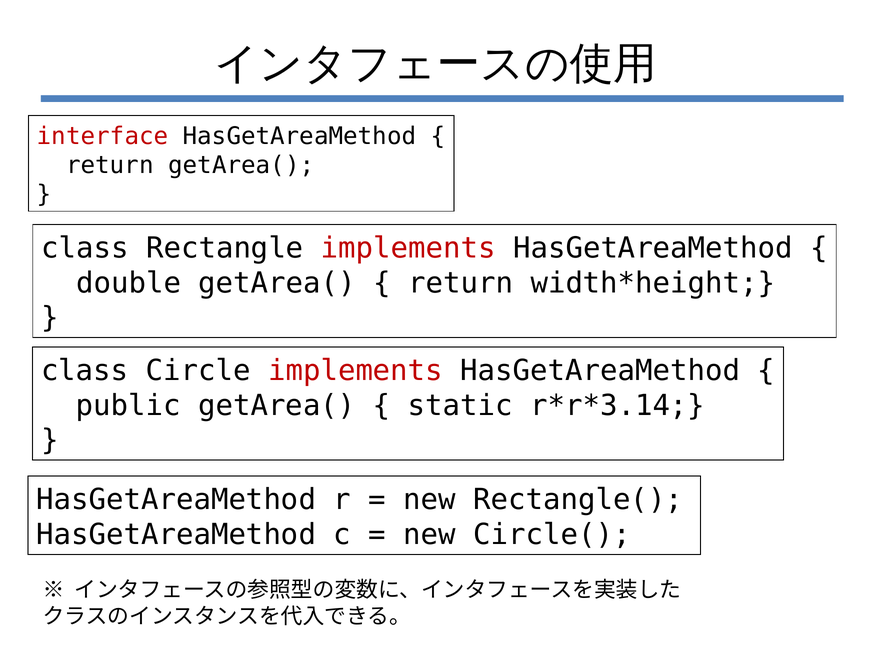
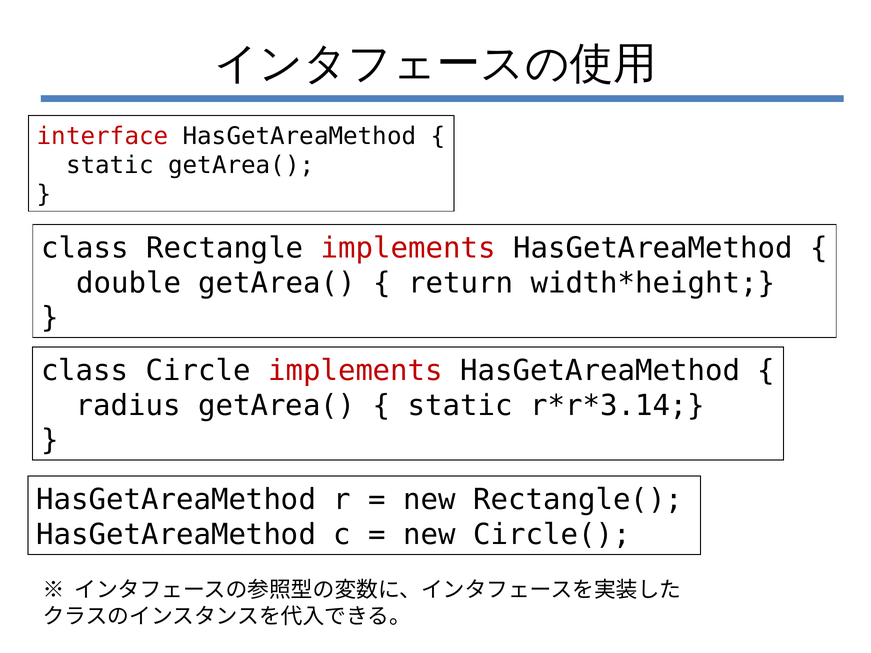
return at (110, 165): return -> static
public: public -> radius
